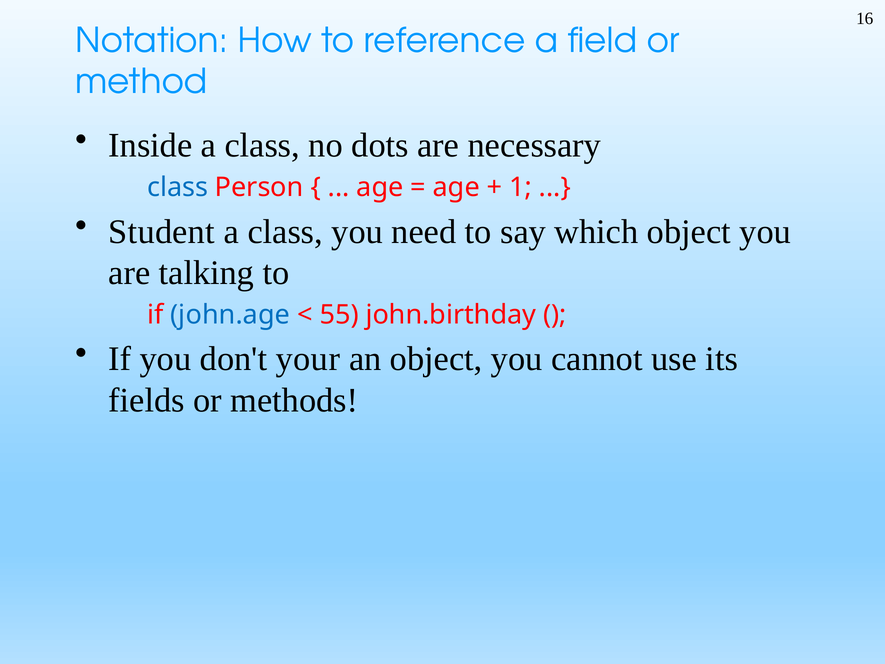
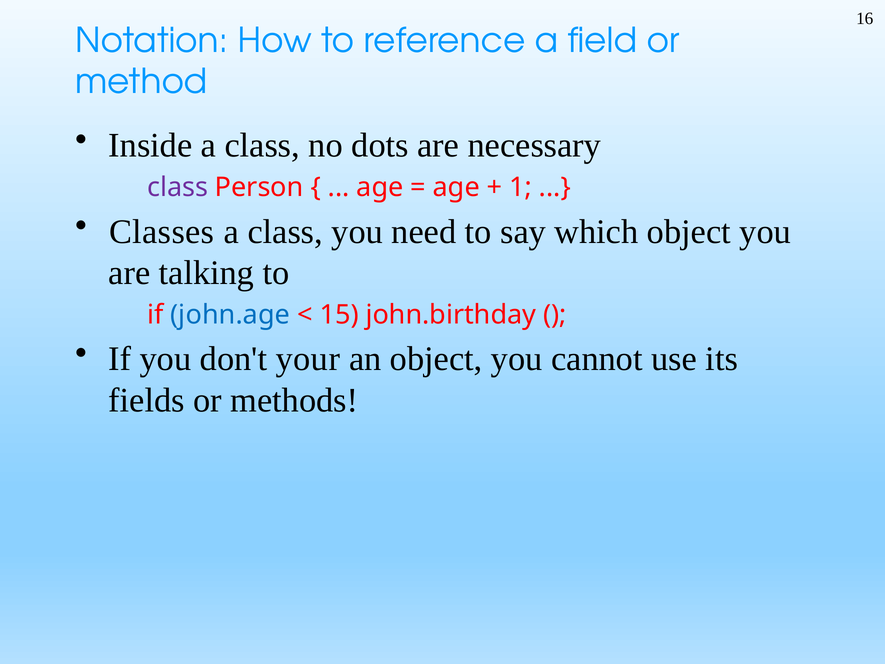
class at (178, 187) colour: blue -> purple
Student: Student -> Classes
55: 55 -> 15
